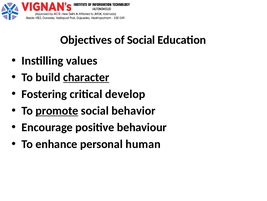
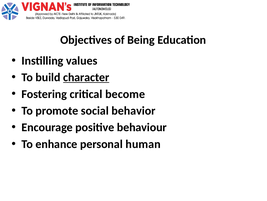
of Social: Social -> Being
develop: develop -> become
promote underline: present -> none
